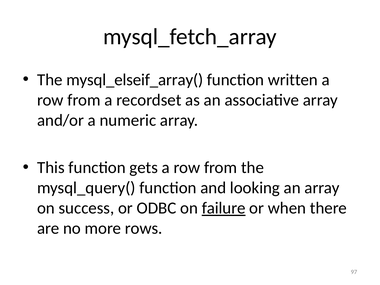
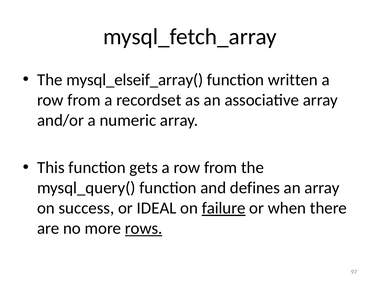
looking: looking -> defines
ODBC: ODBC -> IDEAL
rows underline: none -> present
